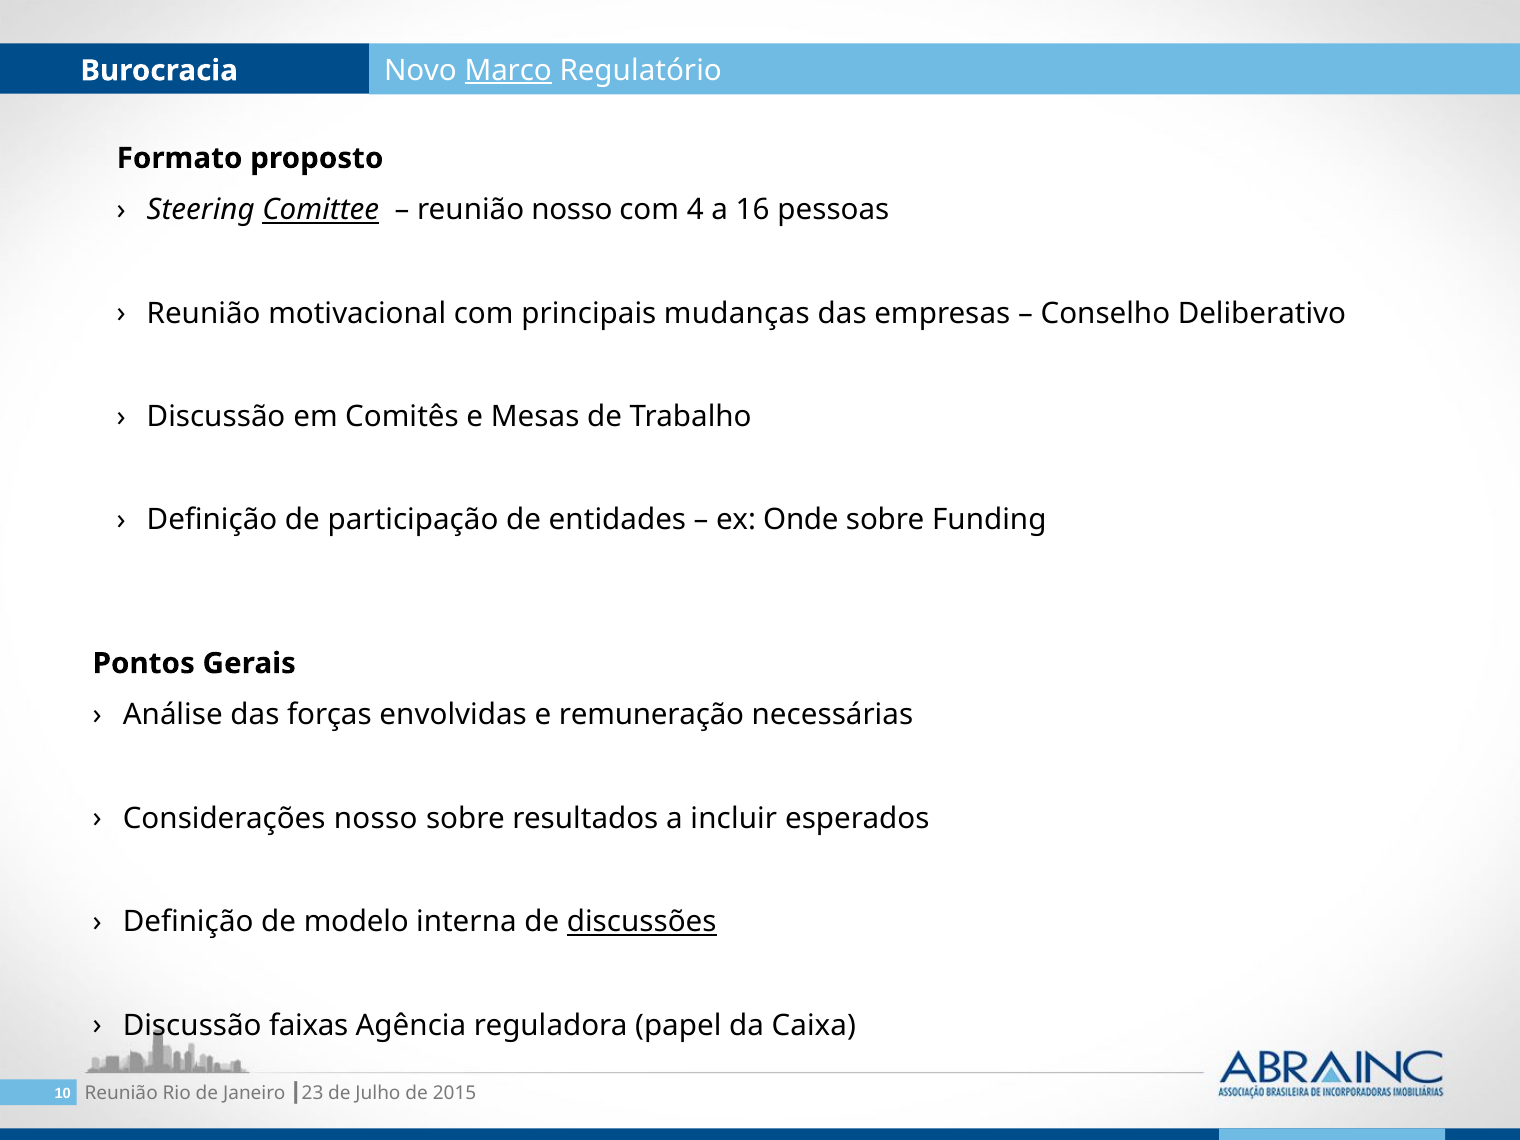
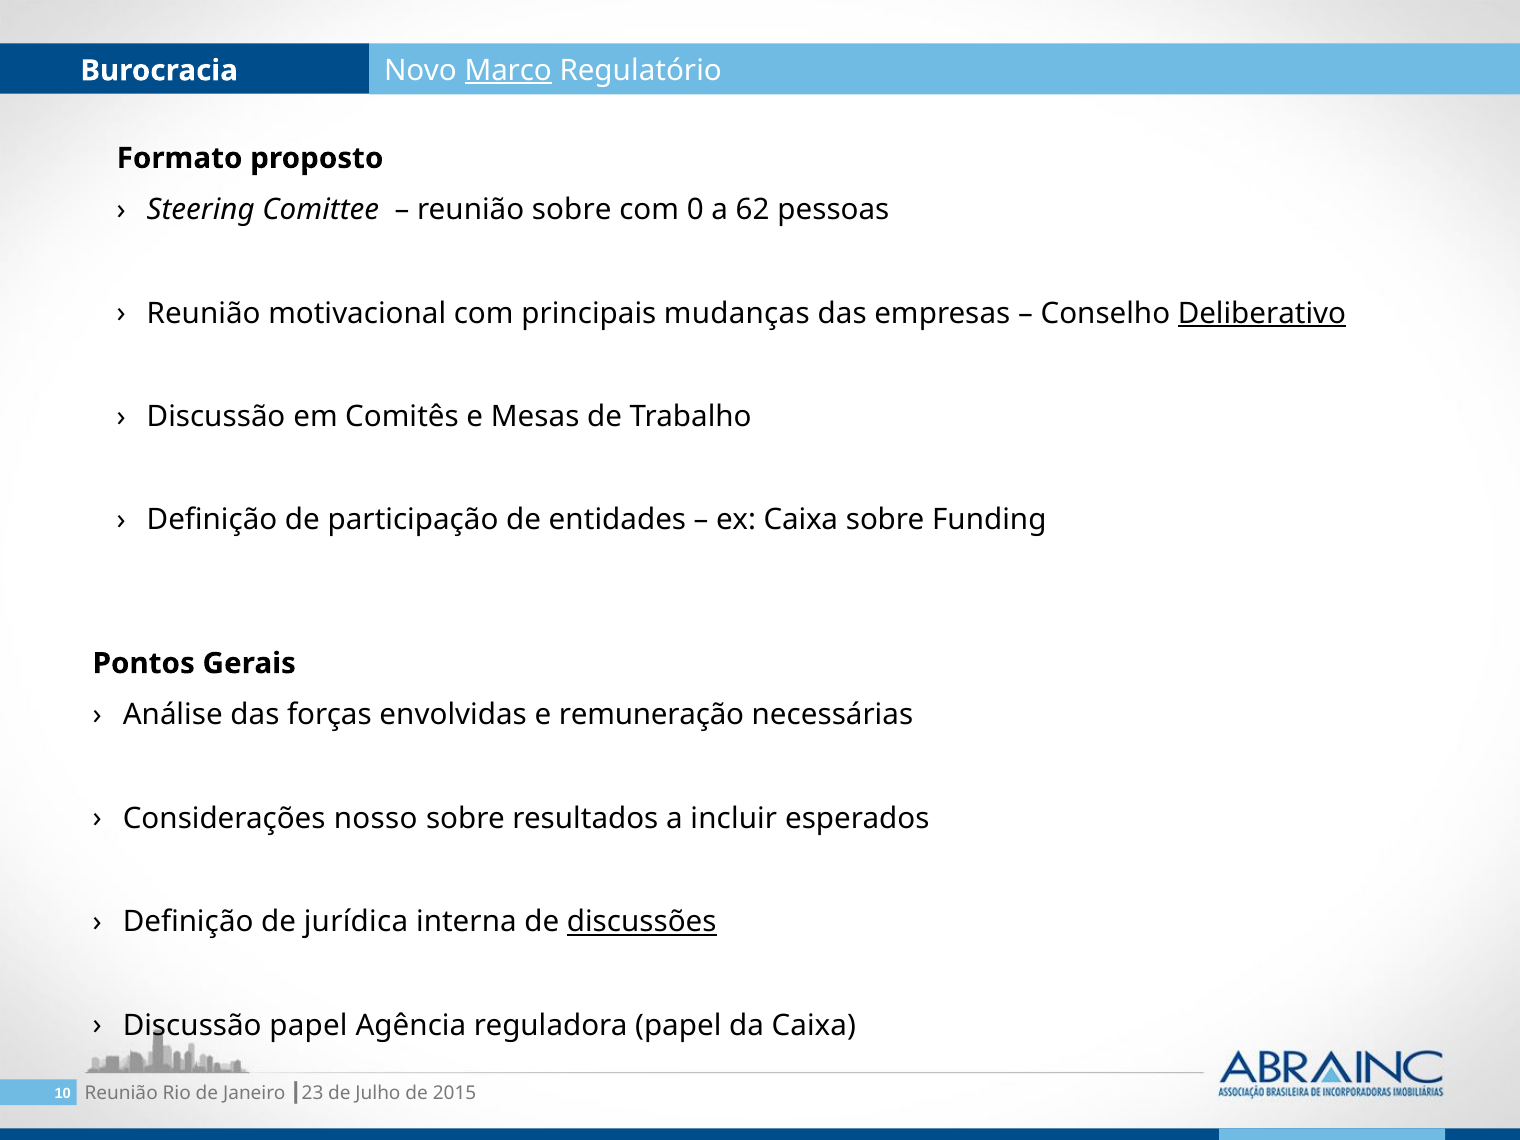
Comittee underline: present -> none
reunião nosso: nosso -> sobre
4: 4 -> 0
16: 16 -> 62
Deliberativo underline: none -> present
ex Onde: Onde -> Caixa
modelo: modelo -> jurídica
Discussão faixas: faixas -> papel
